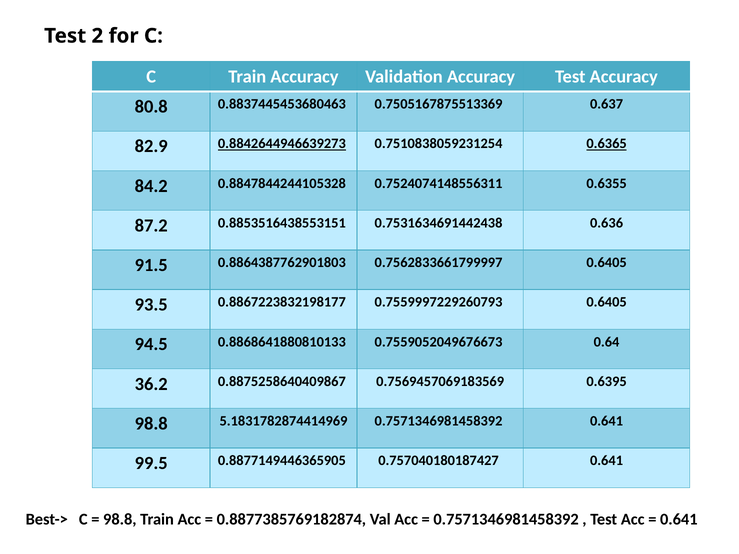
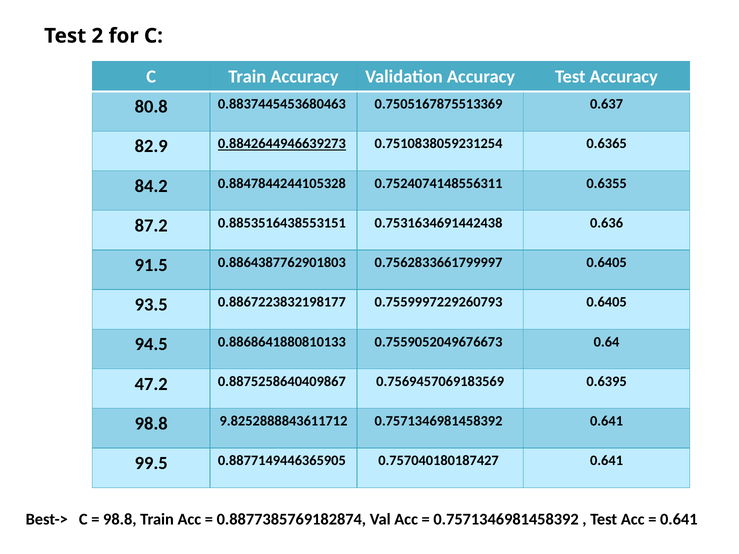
0.6365 underline: present -> none
36.2: 36.2 -> 47.2
5.1831782874414969: 5.1831782874414969 -> 9.8252888843611712
